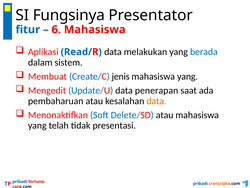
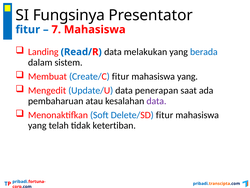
6: 6 -> 7
Aplikasi: Aplikasi -> Landing
Create/C jenis: jenis -> fitur
data at (156, 101) colour: orange -> purple
Delete/SD atau: atau -> fitur
presentasi: presentasi -> ketertiban
